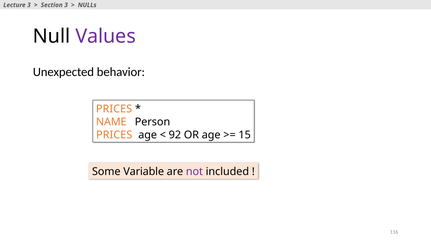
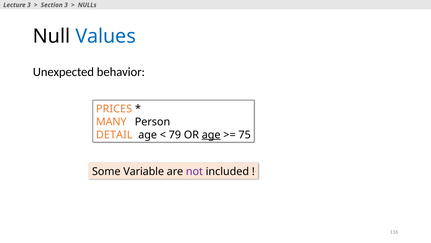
Values colour: purple -> blue
NAME: NAME -> MANY
PRICES at (114, 134): PRICES -> DETAIL
92: 92 -> 79
age at (211, 134) underline: none -> present
15: 15 -> 75
